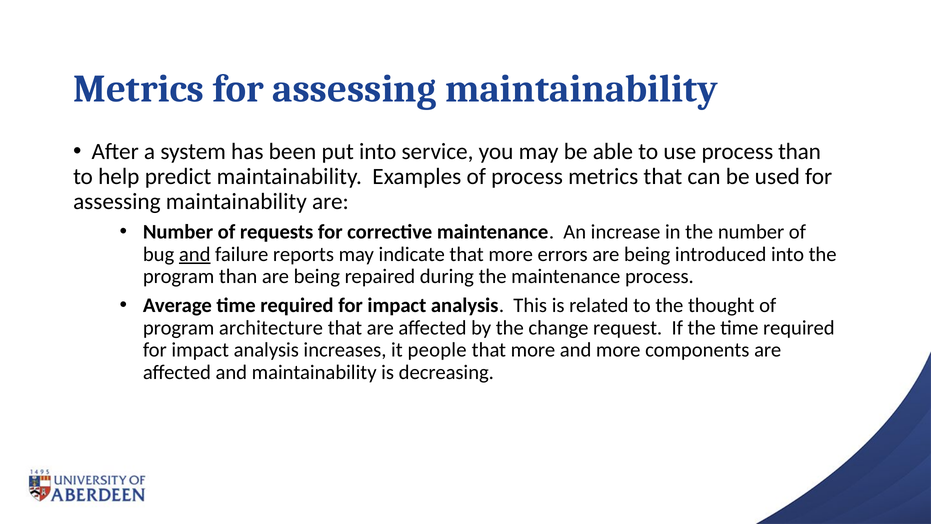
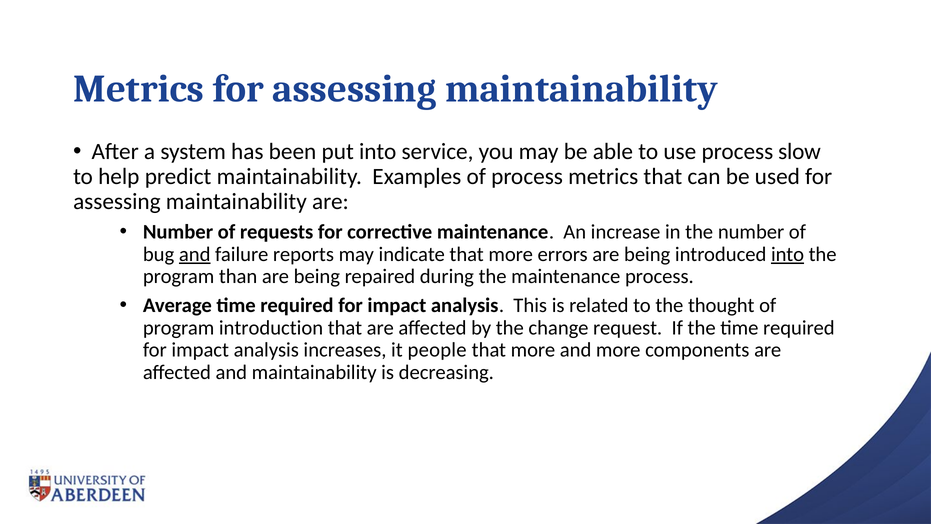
process than: than -> slow
into at (788, 254) underline: none -> present
architecture: architecture -> introduction
